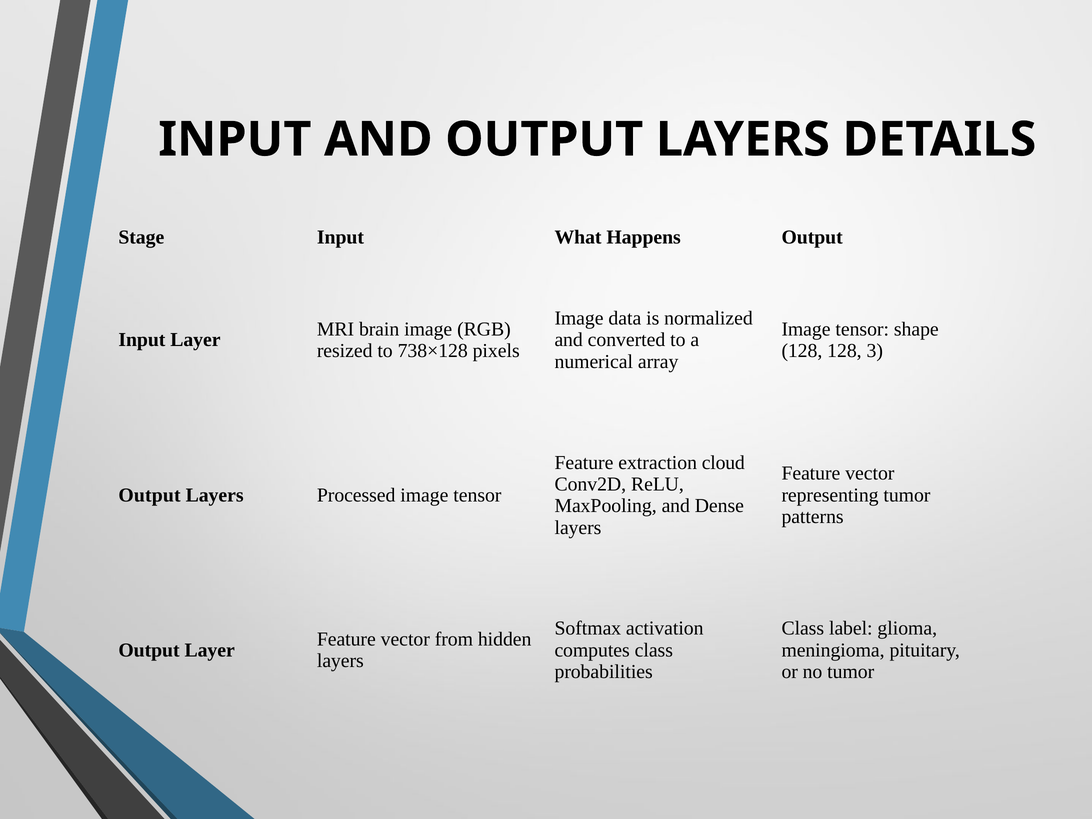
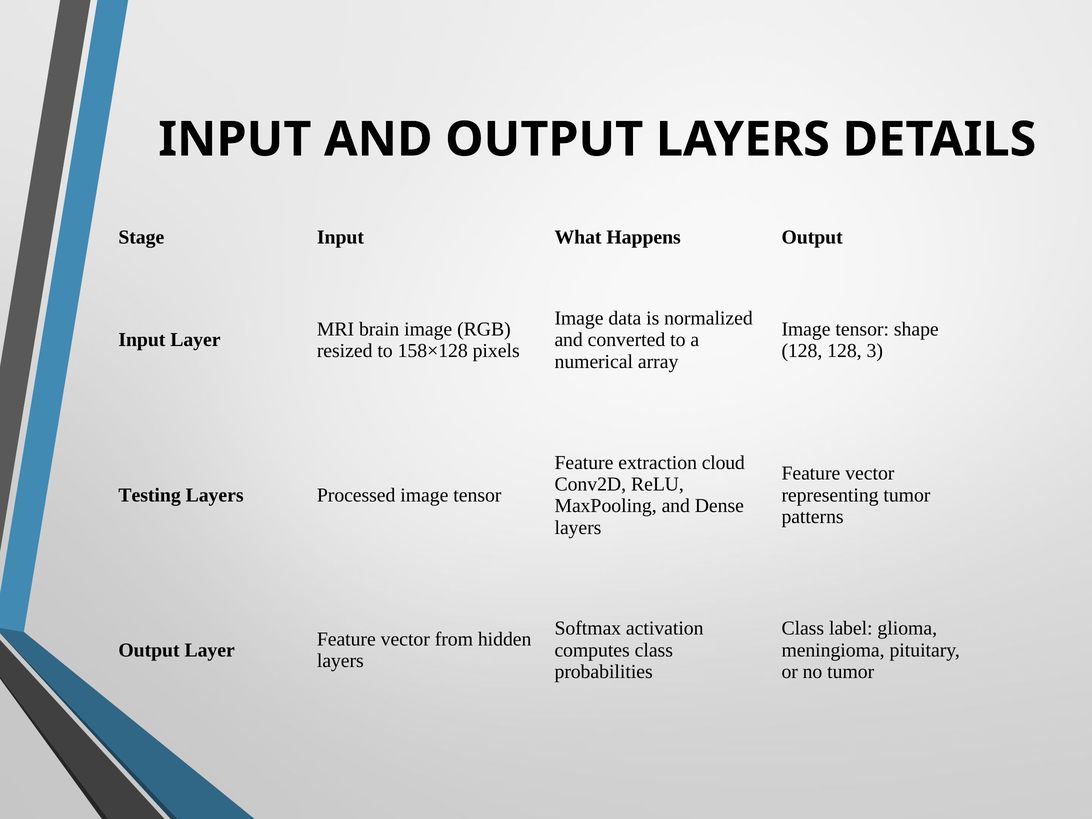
738×128: 738×128 -> 158×128
Output at (149, 495): Output -> Testing
